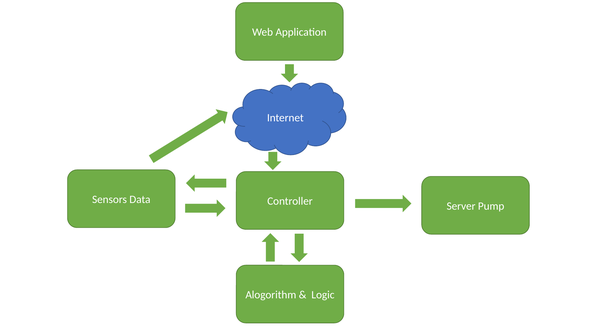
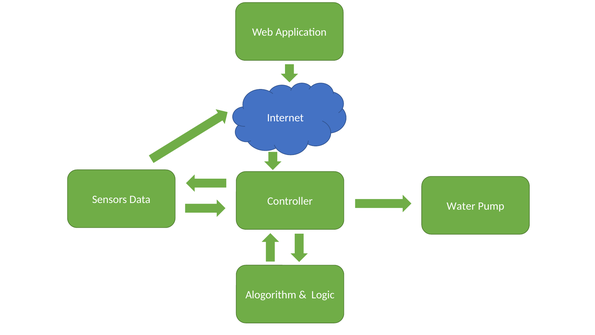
Server: Server -> Water
